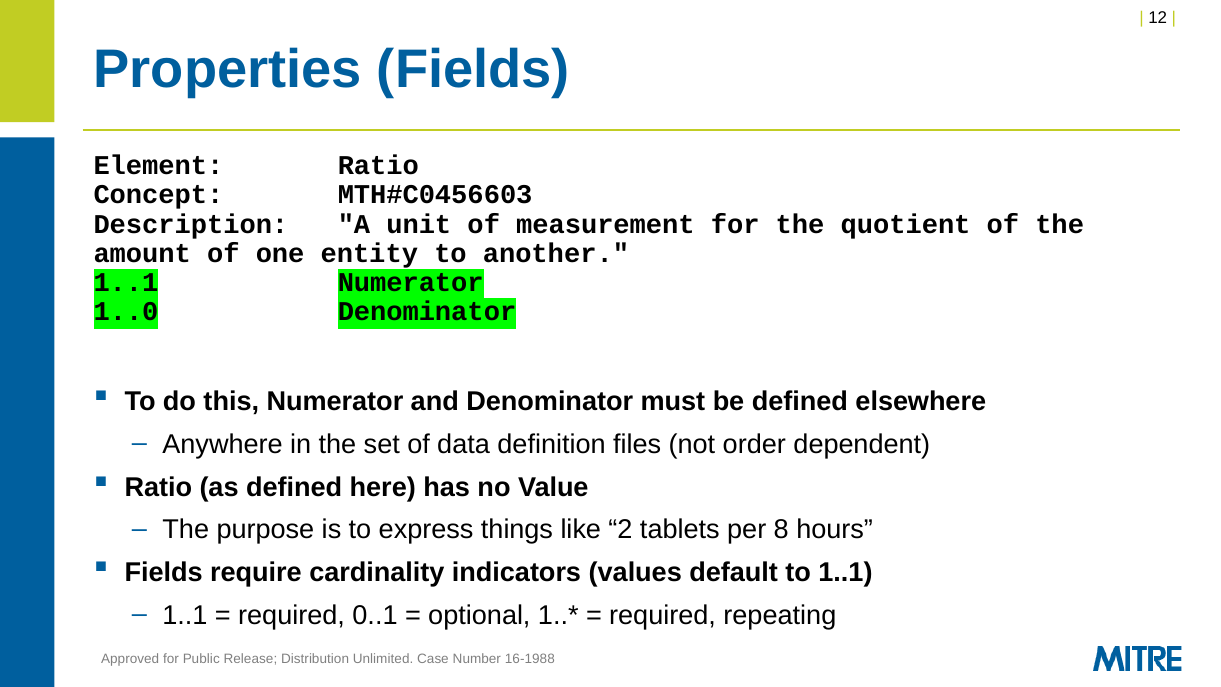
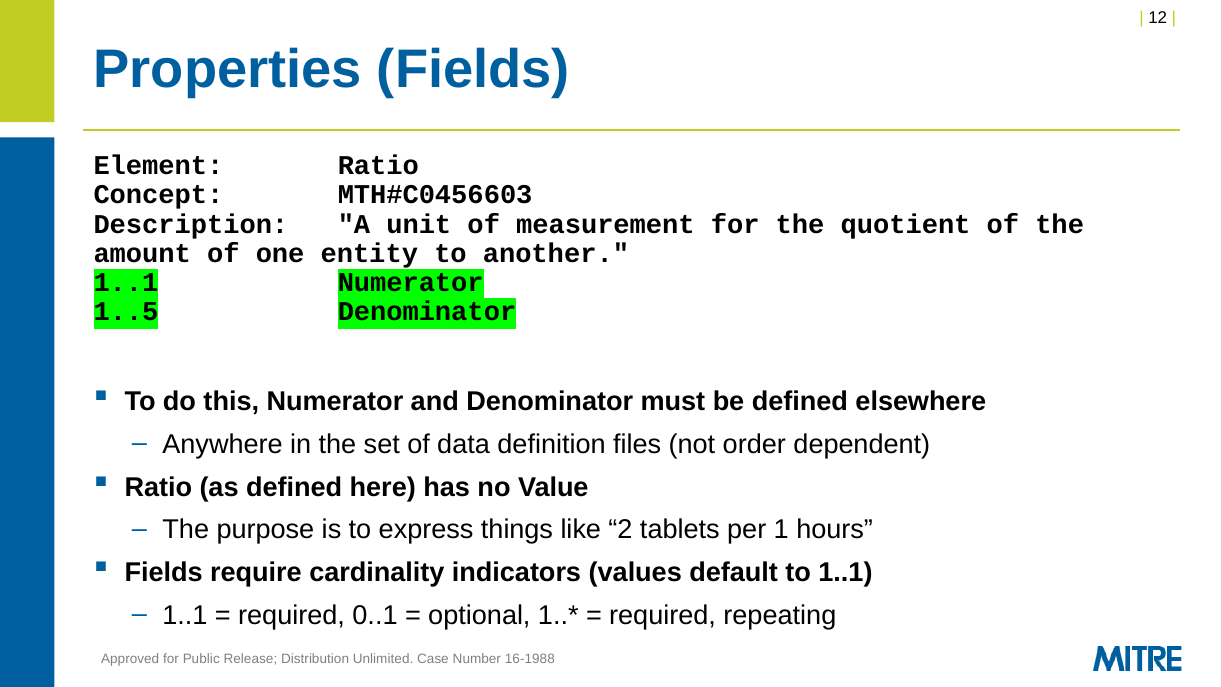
1..0: 1..0 -> 1..5
8: 8 -> 1
